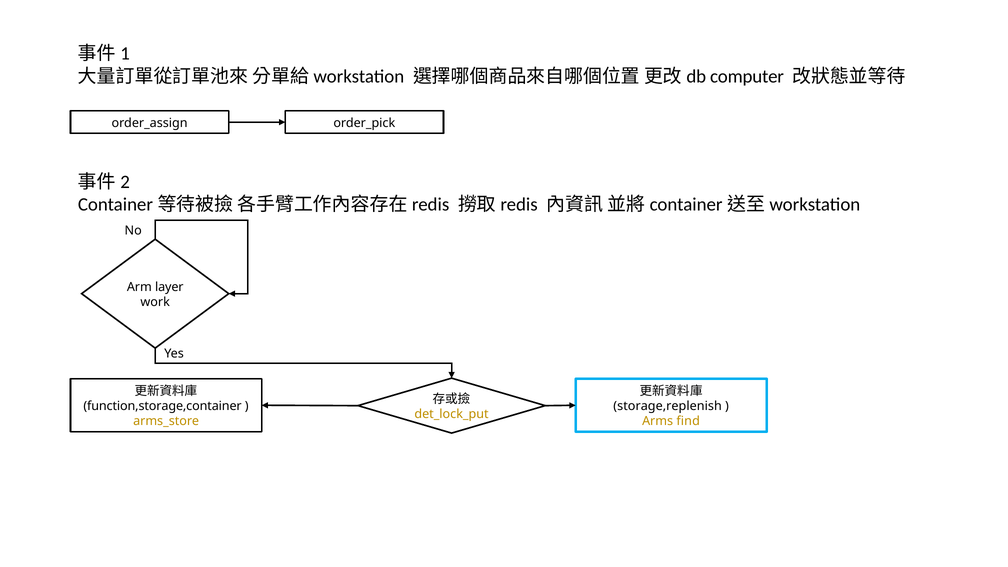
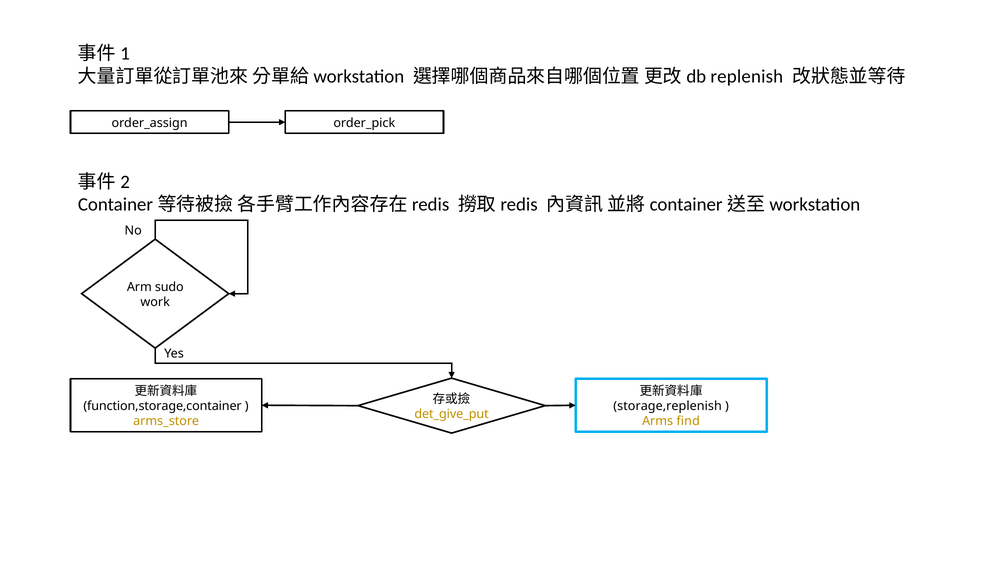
computer: computer -> replenish
layer: layer -> sudo
det_lock_put: det_lock_put -> det_give_put
